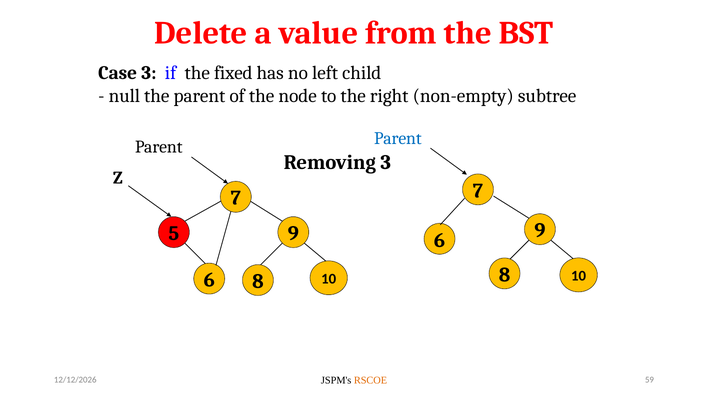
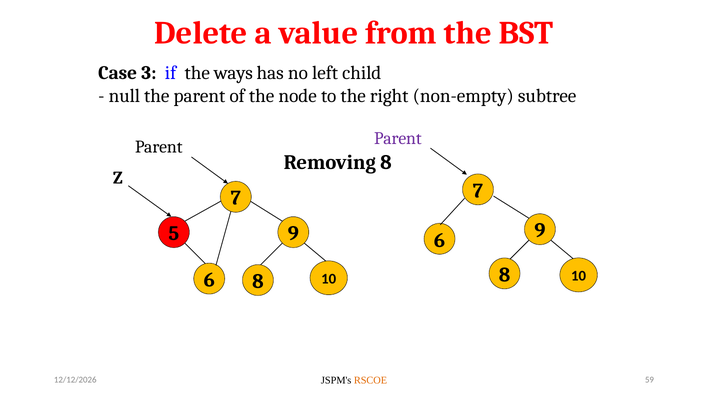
fixed: fixed -> ways
Parent at (398, 138) colour: blue -> purple
Removing 3: 3 -> 8
